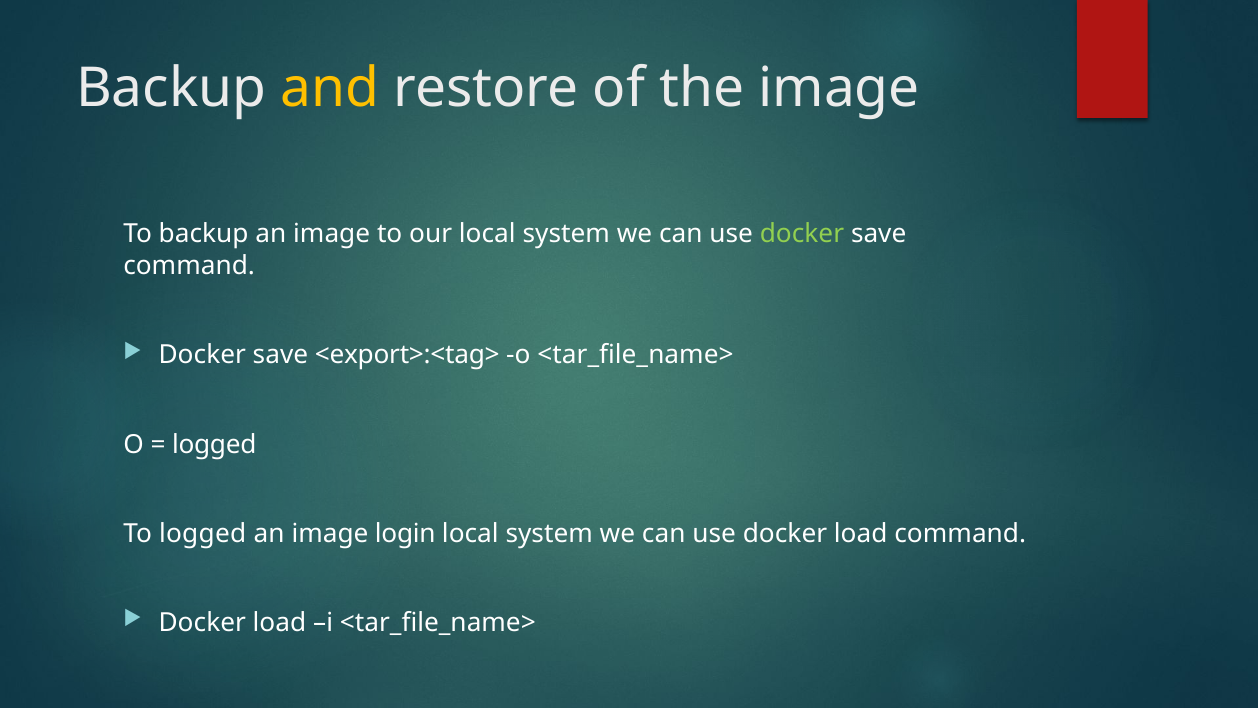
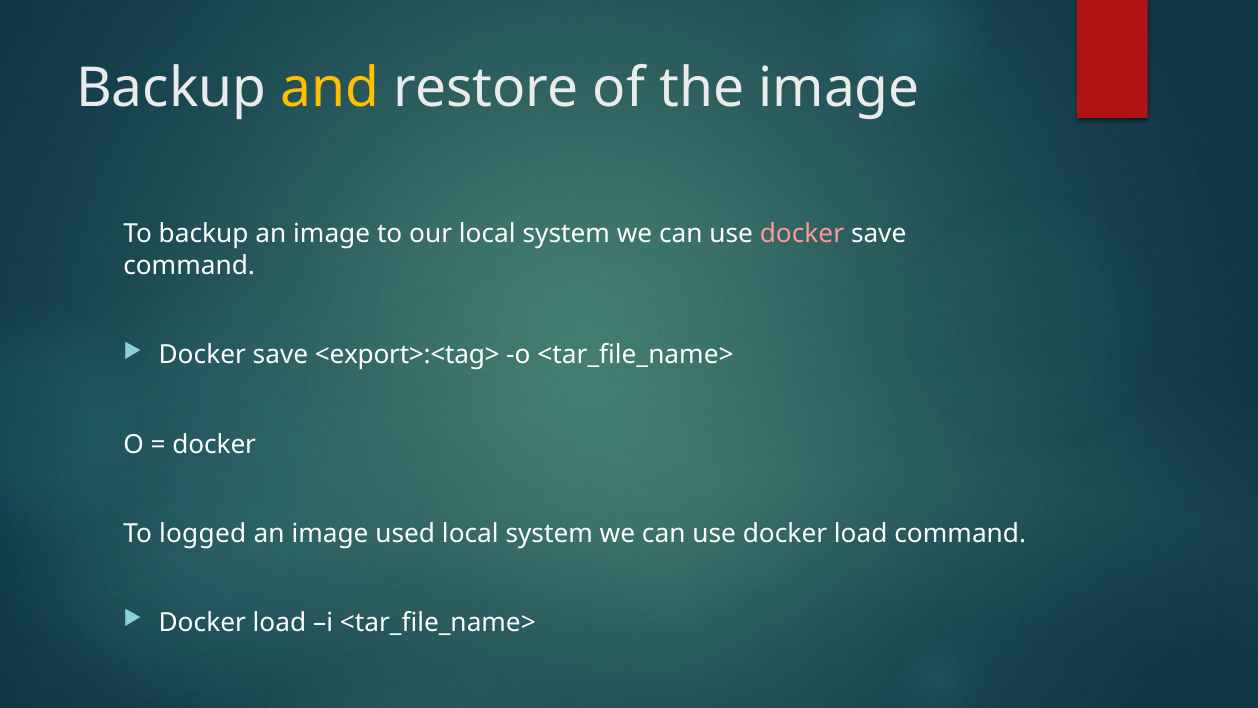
docker at (802, 234) colour: light green -> pink
logged at (214, 444): logged -> docker
login: login -> used
